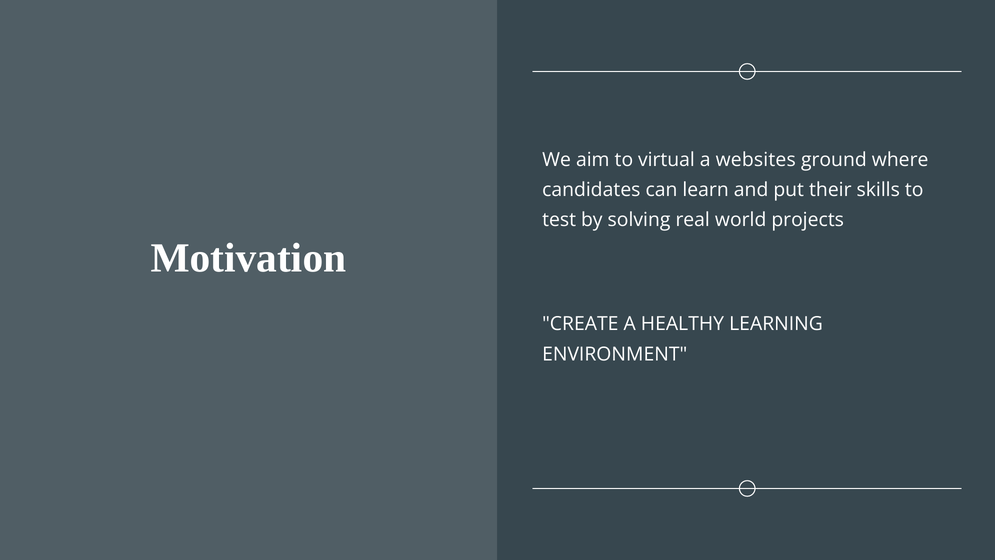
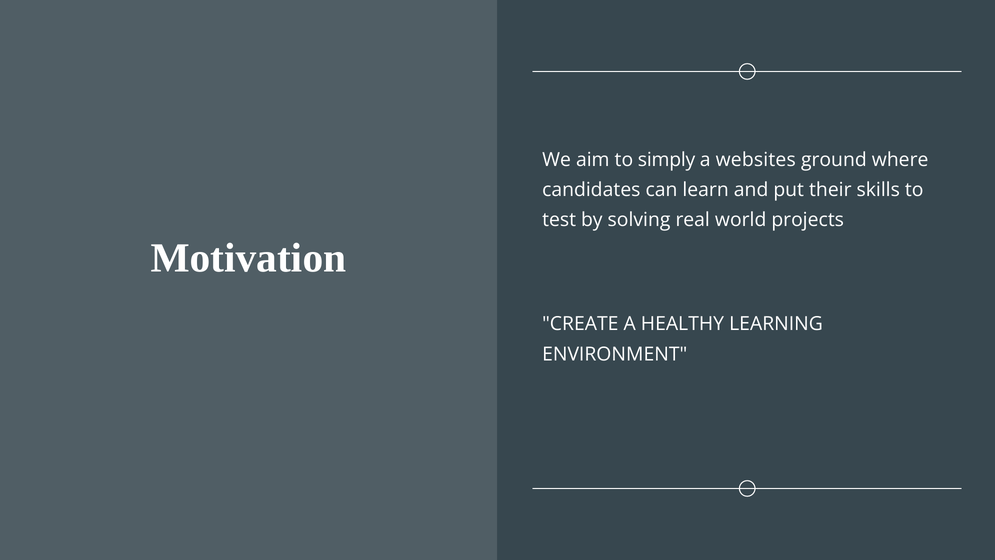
virtual: virtual -> simply
